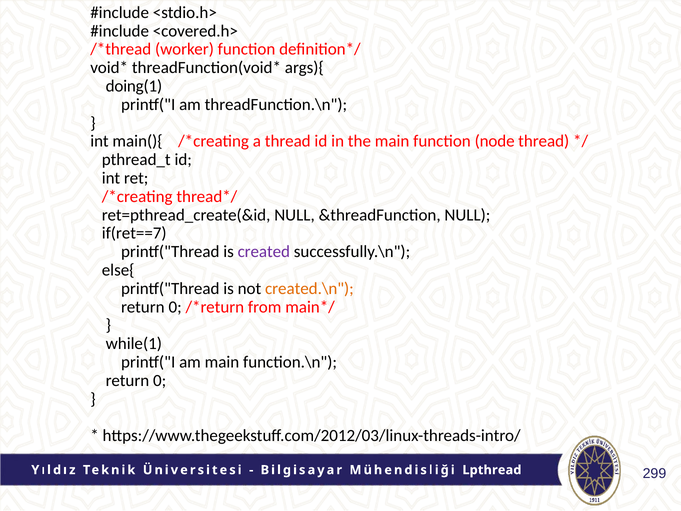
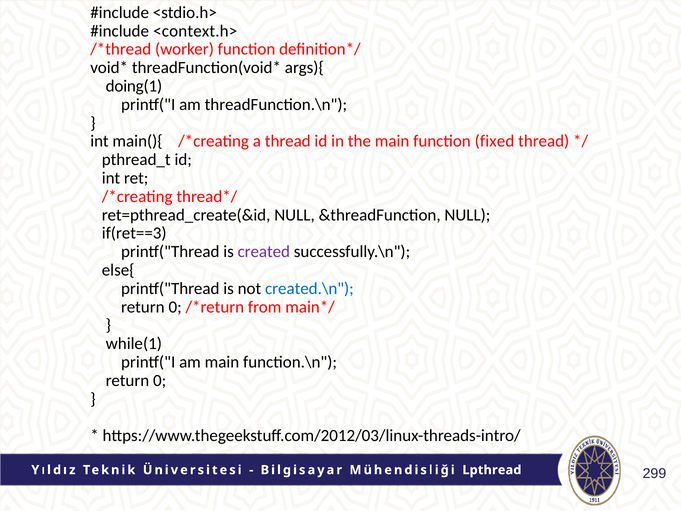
<covered.h>: <covered.h> -> <context.h>
node: node -> fixed
if(ret==7: if(ret==7 -> if(ret==3
created.\n colour: orange -> blue
